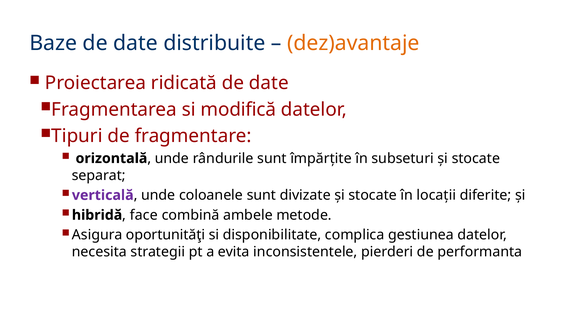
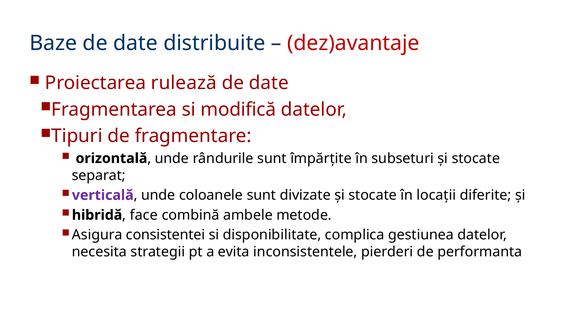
dez)avantaje colour: orange -> red
ridicată: ridicată -> rulează
oportunităţi: oportunităţi -> consistentei
